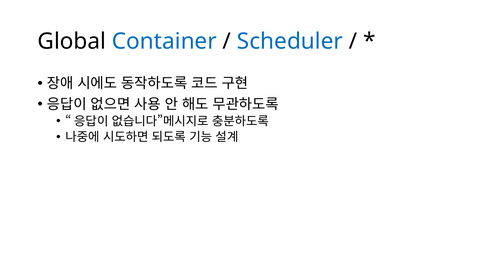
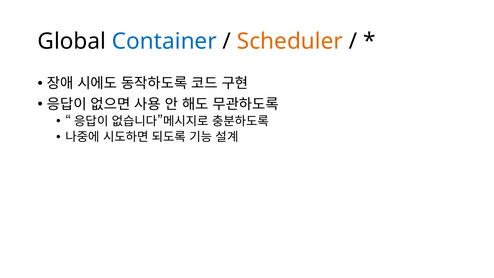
Scheduler colour: blue -> orange
